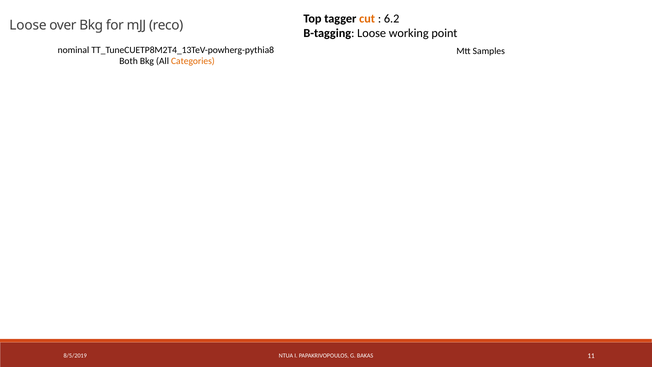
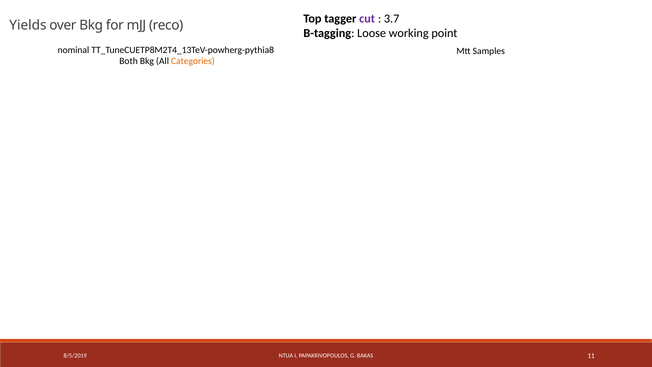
cut colour: orange -> purple
6.2: 6.2 -> 3.7
Loose at (28, 25): Loose -> Yields
